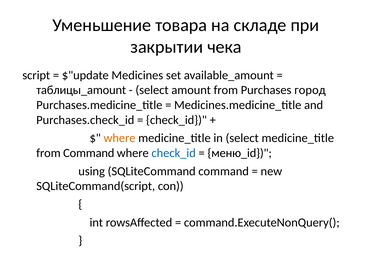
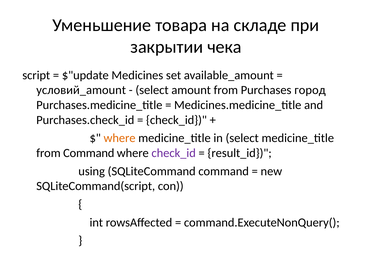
таблицы_amount: таблицы_amount -> условий_amount
check_id at (174, 153) colour: blue -> purple
меню_id: меню_id -> result_id
